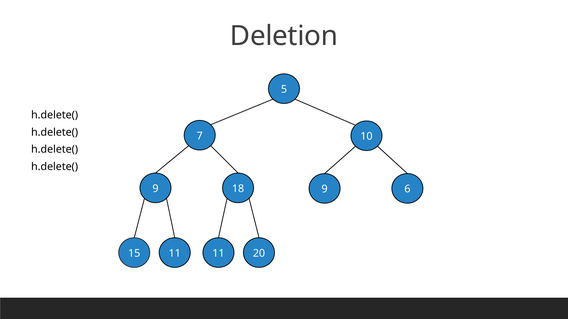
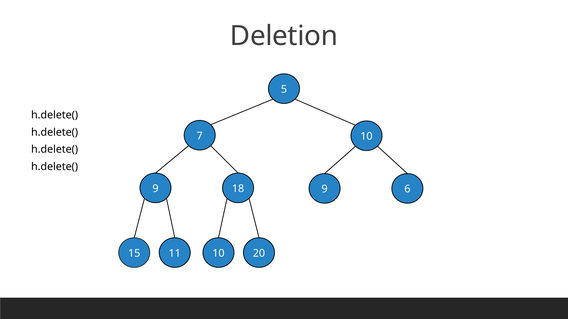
11 11: 11 -> 10
